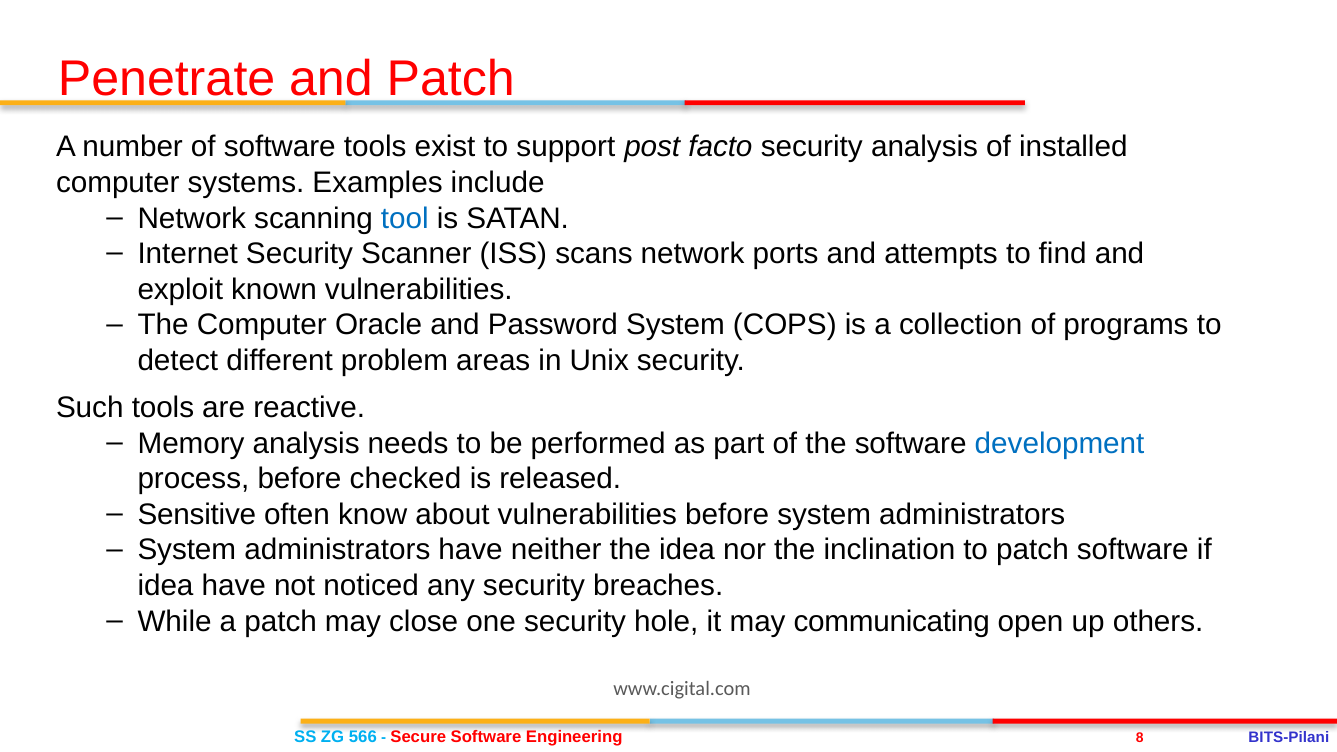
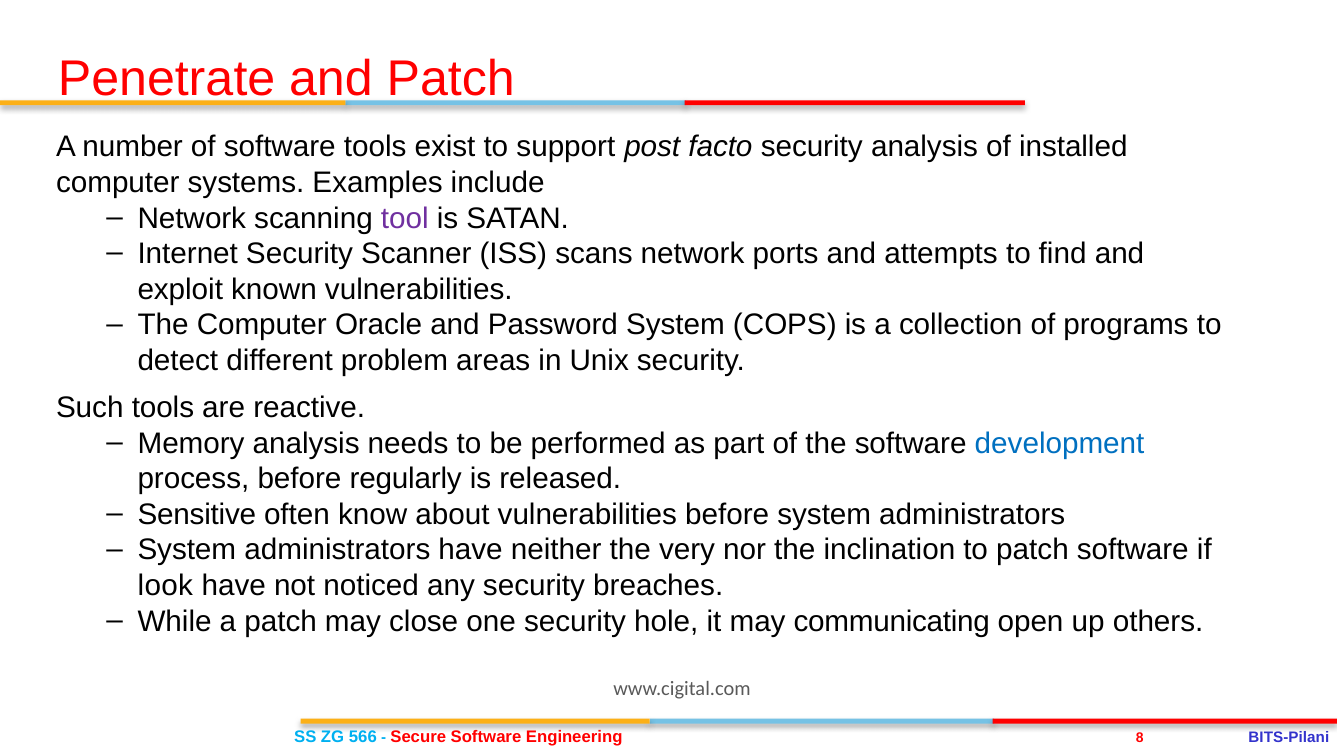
tool colour: blue -> purple
checked: checked -> regularly
the idea: idea -> very
idea at (166, 586): idea -> look
